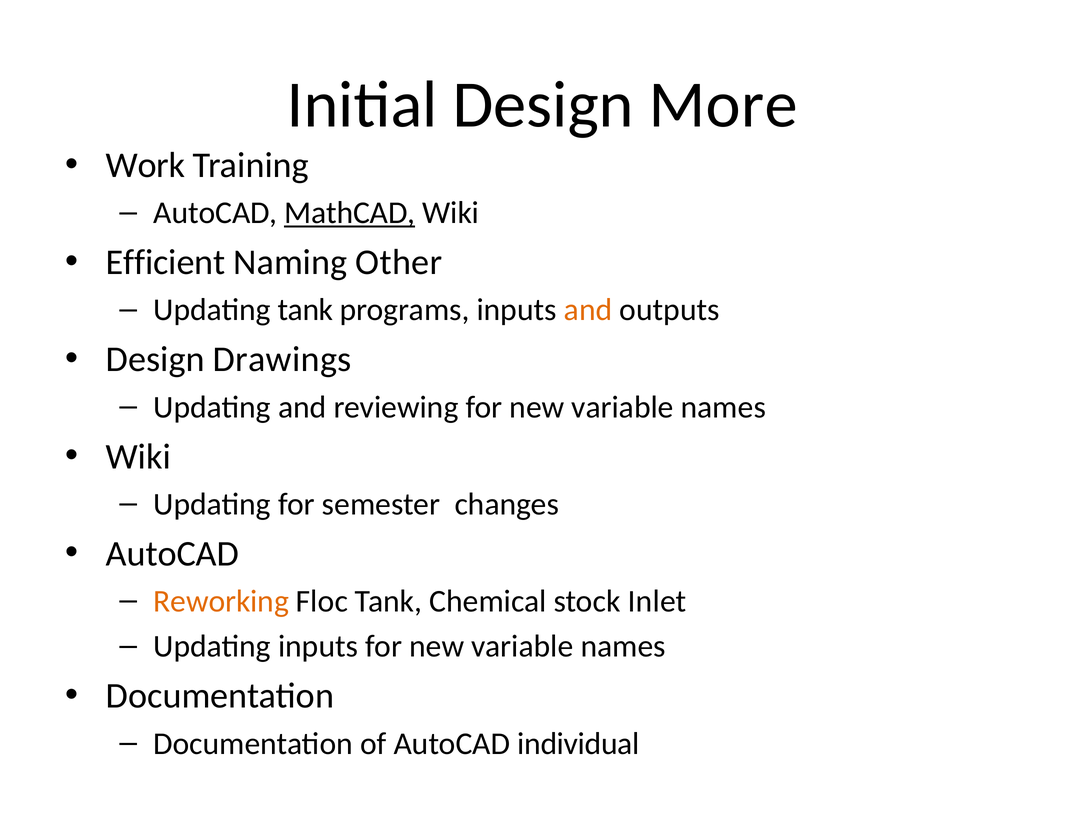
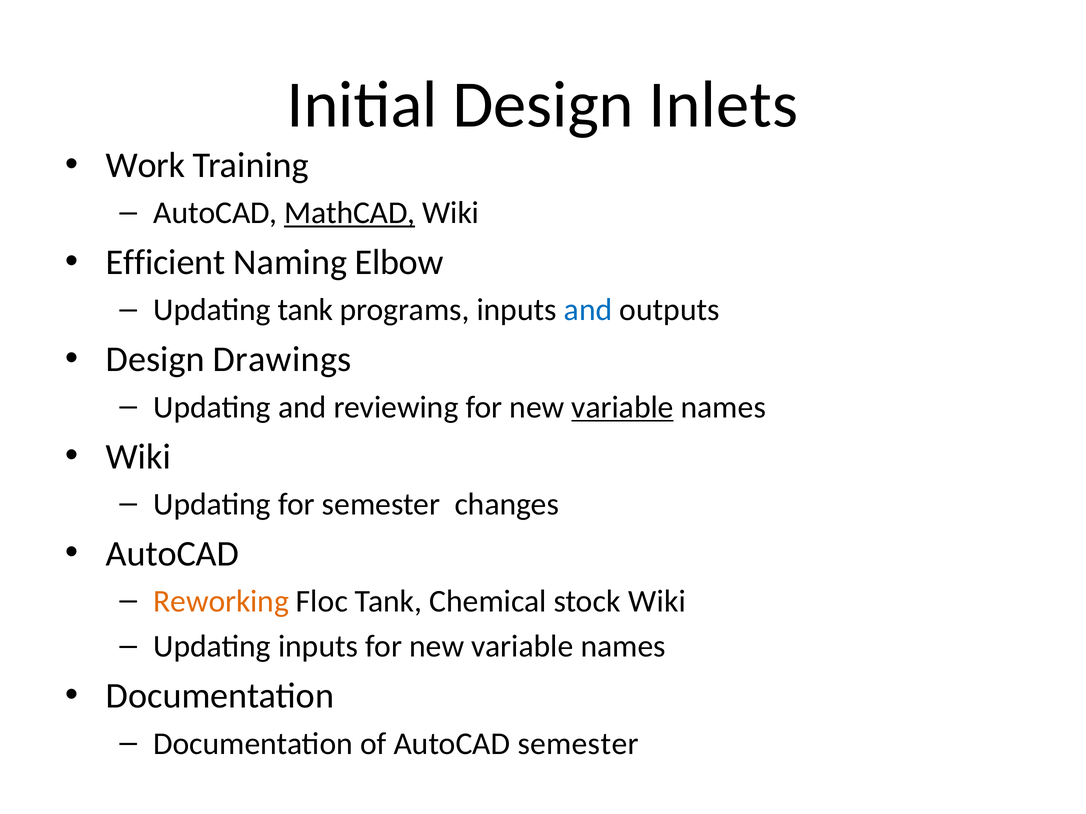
More: More -> Inlets
Other: Other -> Elbow
and at (588, 310) colour: orange -> blue
variable at (623, 407) underline: none -> present
stock Inlet: Inlet -> Wiki
AutoCAD individual: individual -> semester
